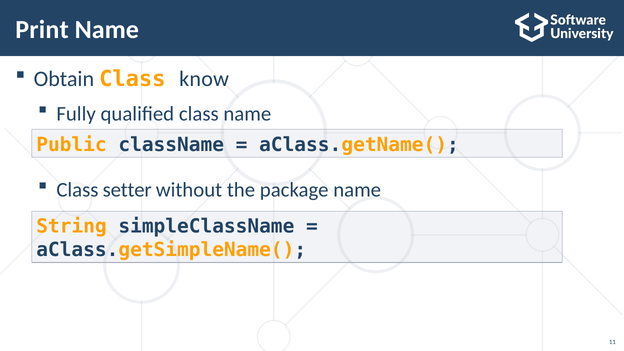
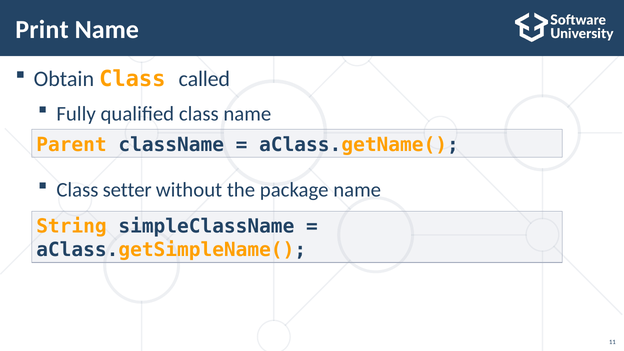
know: know -> called
Public: Public -> Parent
